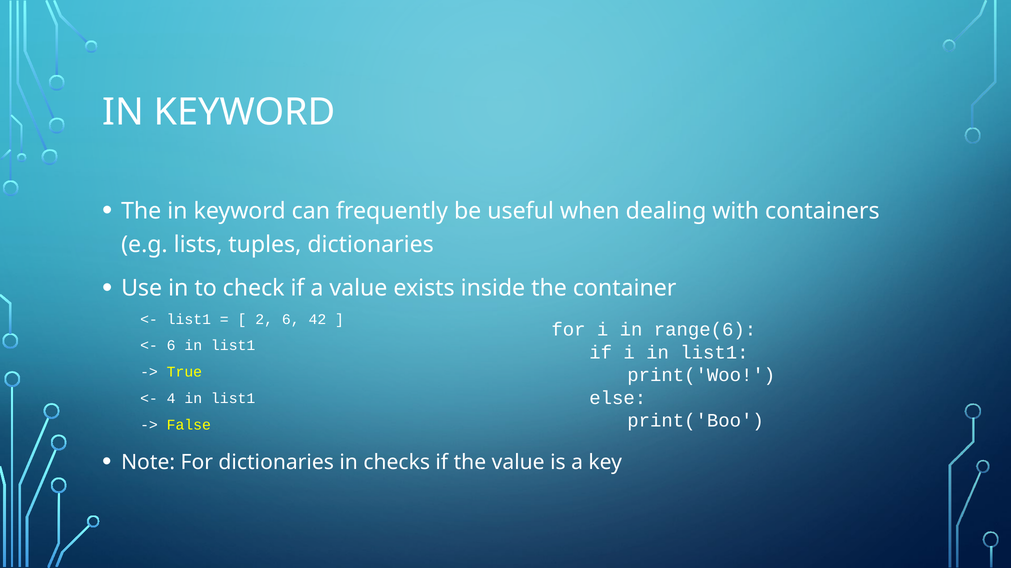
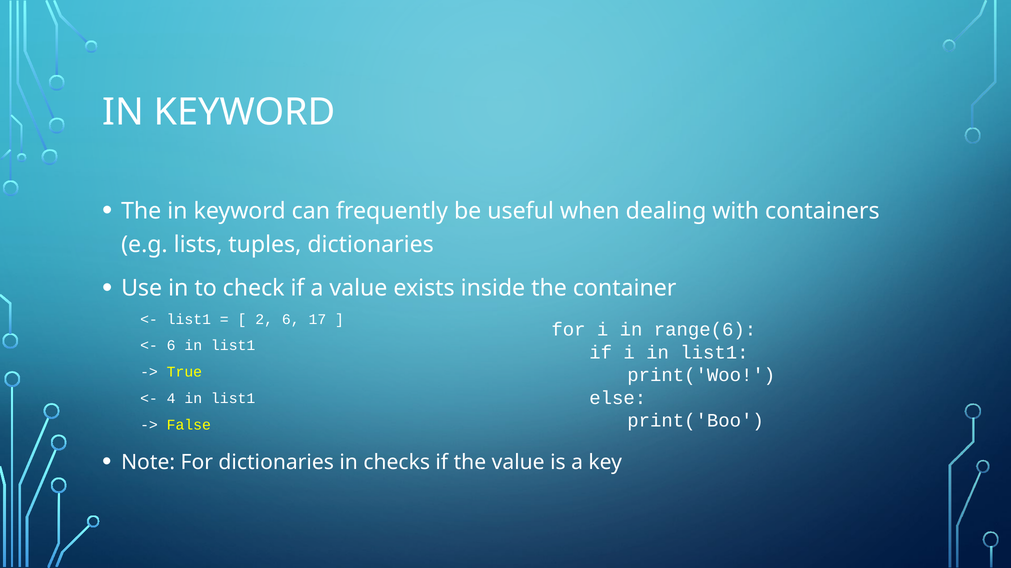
42: 42 -> 17
